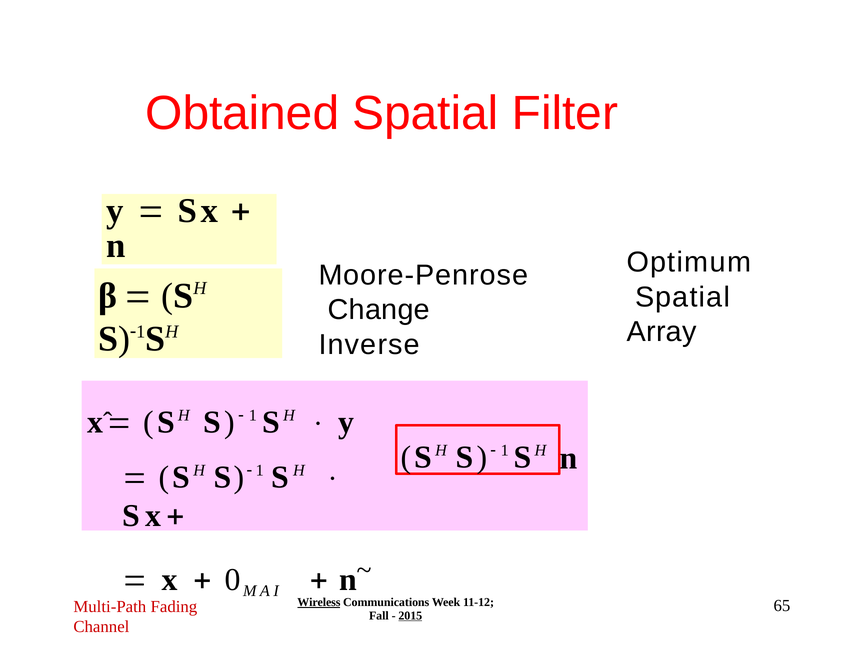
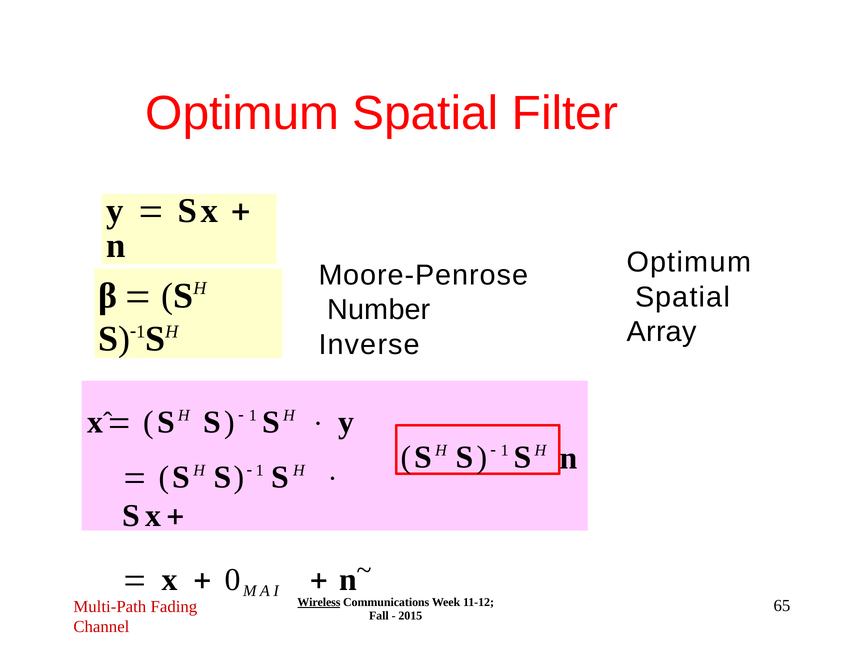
Obtained at (242, 114): Obtained -> Optimum
Change: Change -> Number
2015 underline: present -> none
